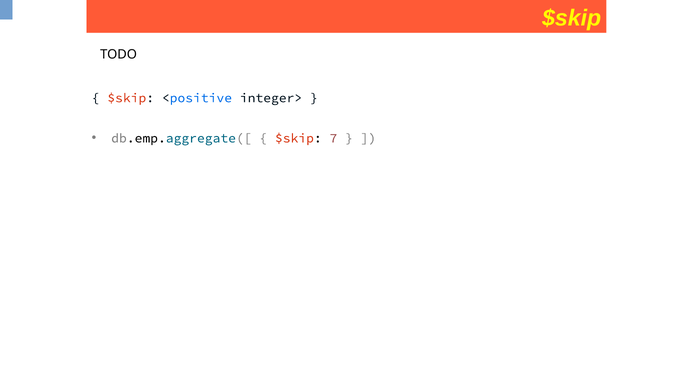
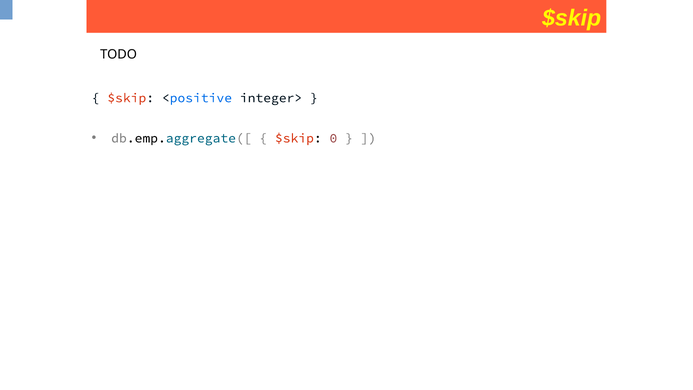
7: 7 -> 0
